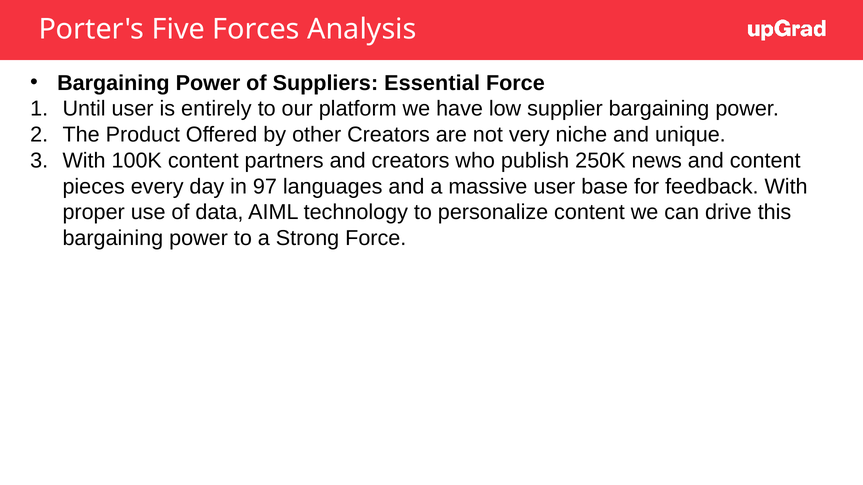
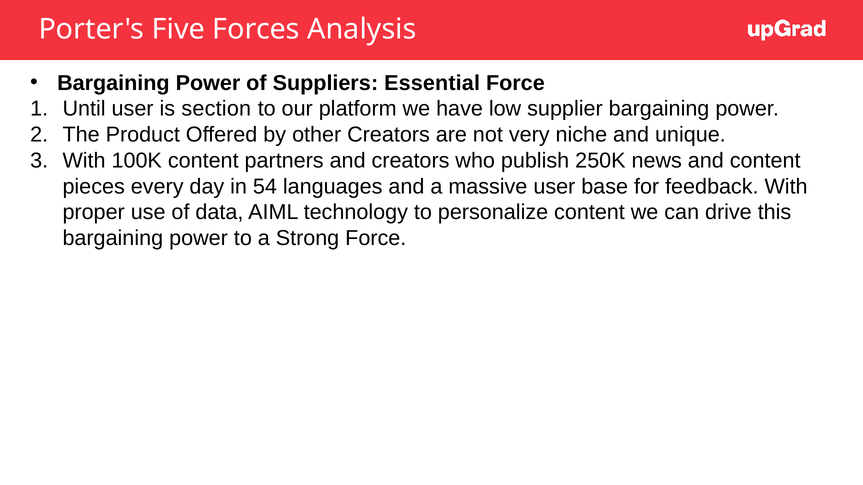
entirely: entirely -> section
97: 97 -> 54
